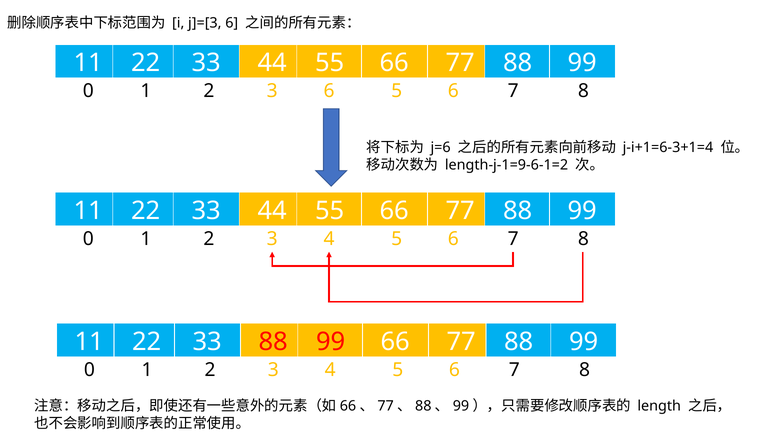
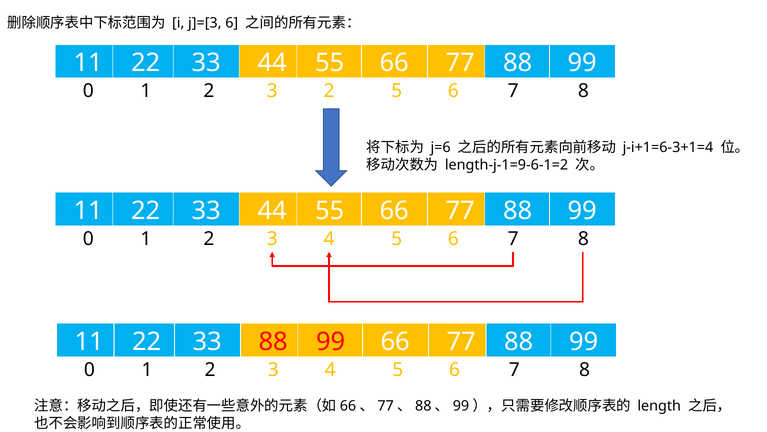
3 6: 6 -> 2
